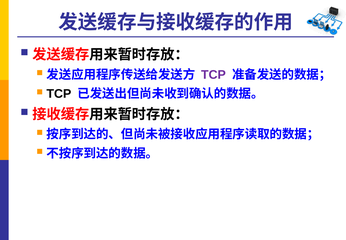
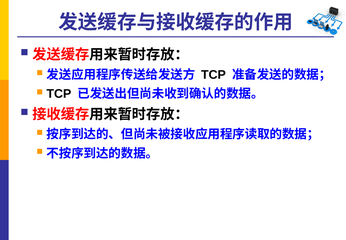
TCP at (213, 75) colour: purple -> black
